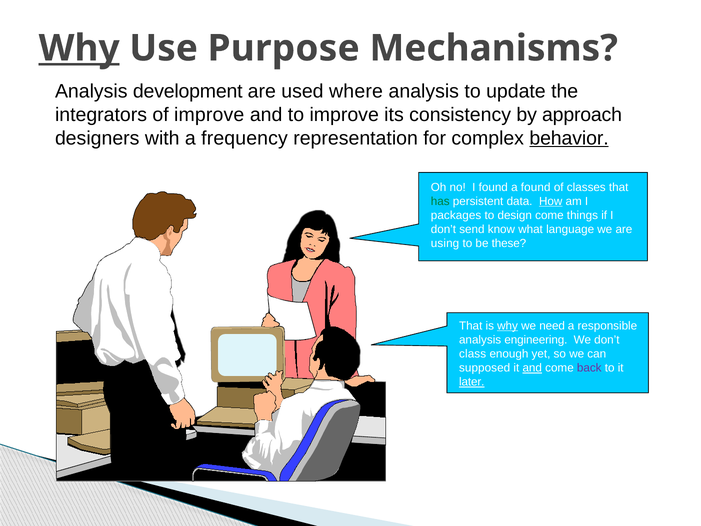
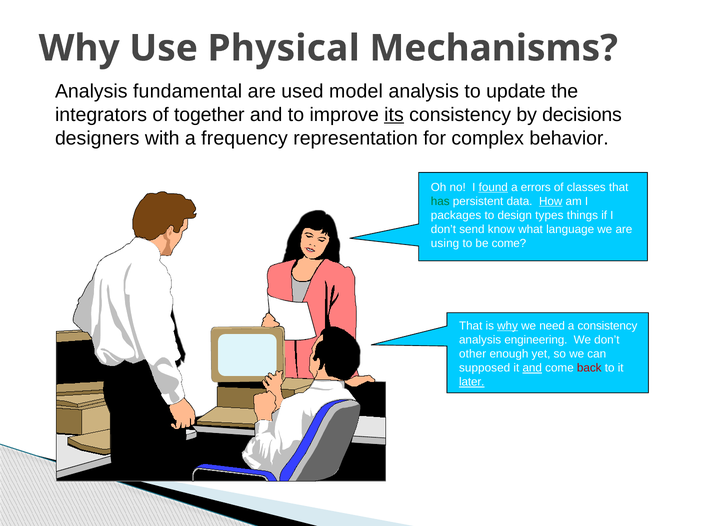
Why at (79, 48) underline: present -> none
Purpose: Purpose -> Physical
development: development -> fundamental
where: where -> model
of improve: improve -> together
its underline: none -> present
approach: approach -> decisions
behavior underline: present -> none
found at (493, 187) underline: none -> present
a found: found -> errors
design come: come -> types
be these: these -> come
a responsible: responsible -> consistency
class: class -> other
back colour: purple -> red
